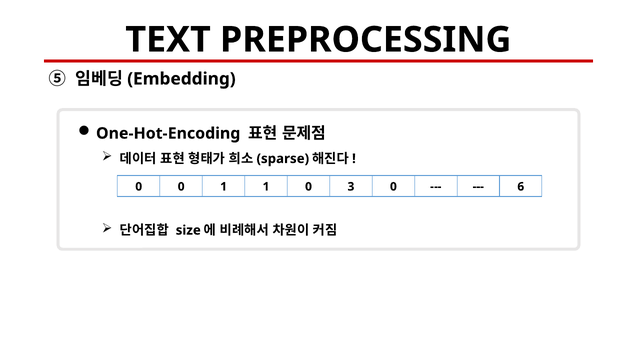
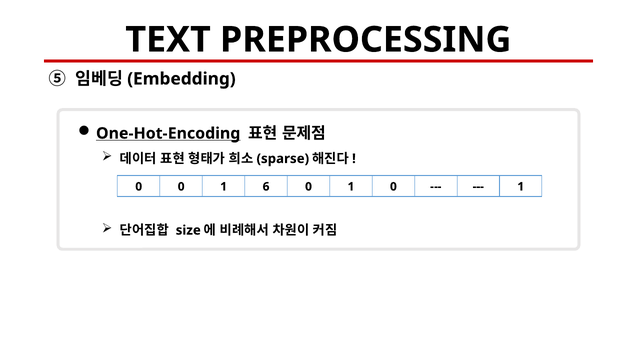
One-Hot-Encoding underline: none -> present
1 1: 1 -> 6
3 at (351, 187): 3 -> 1
6 at (521, 187): 6 -> 1
